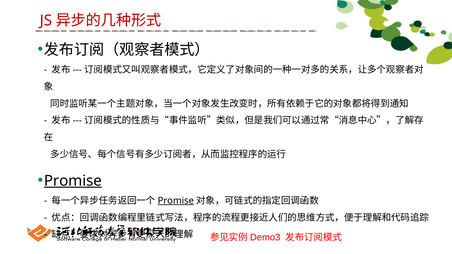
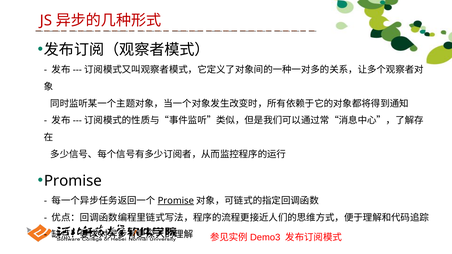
Promise at (73, 181) underline: present -> none
